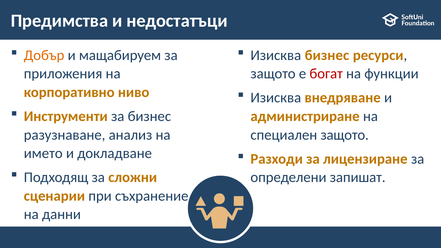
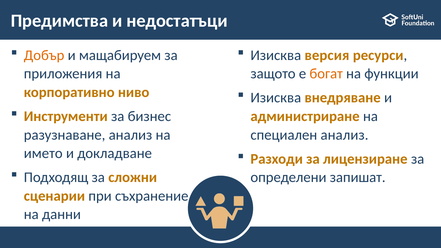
Изисква бизнес: бизнес -> версия
богат colour: red -> orange
специален защото: защото -> анализ
